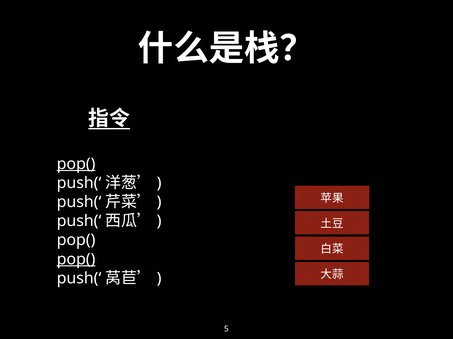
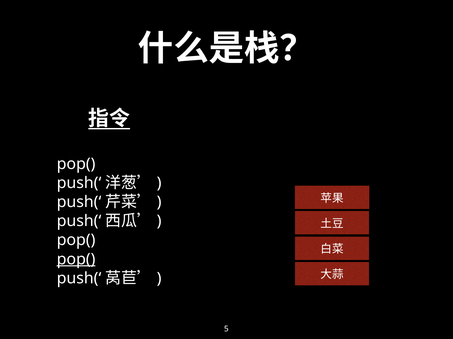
pop( at (76, 164) underline: present -> none
